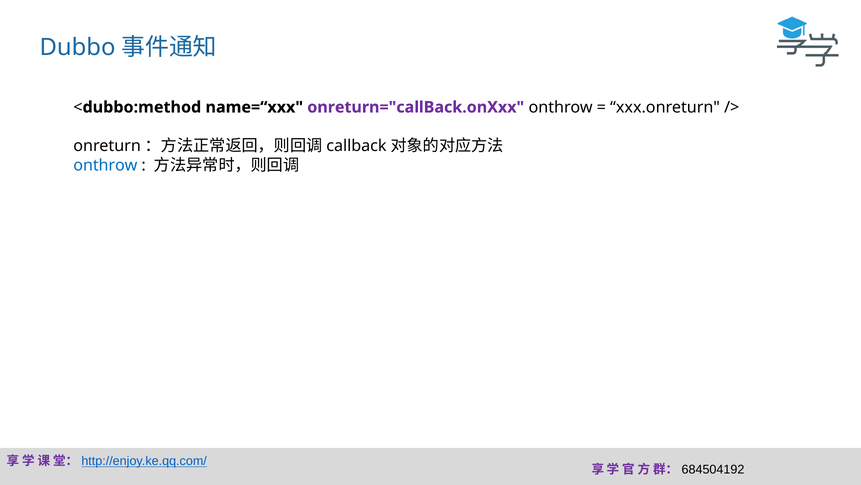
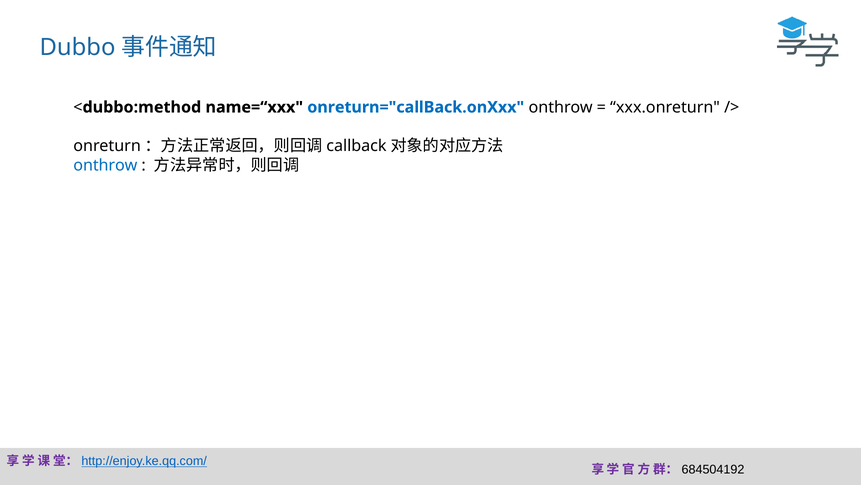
onreturn="callBack.onXxx colour: purple -> blue
